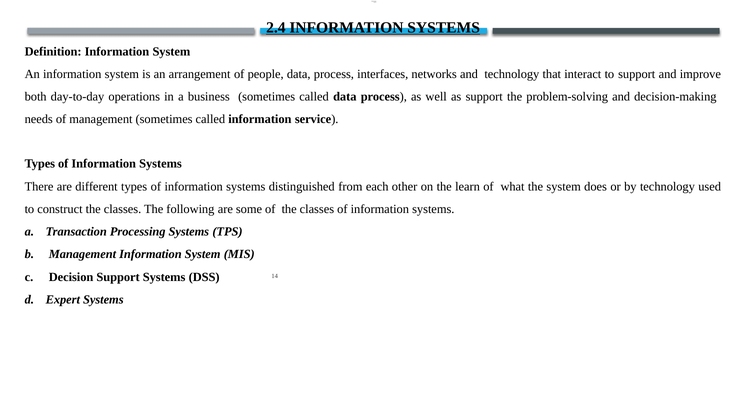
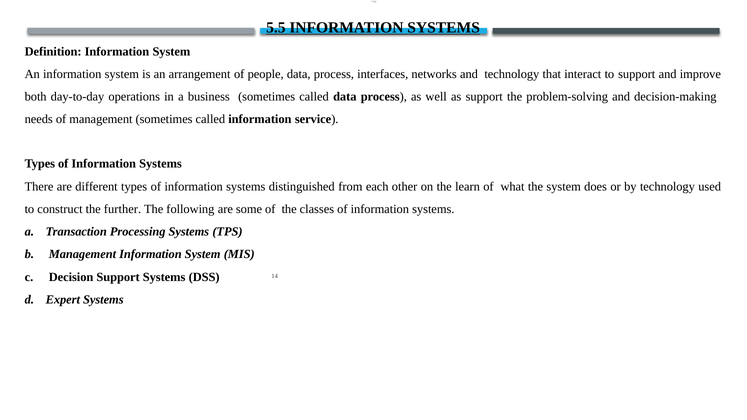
2.4: 2.4 -> 5.5
construct the classes: classes -> further
